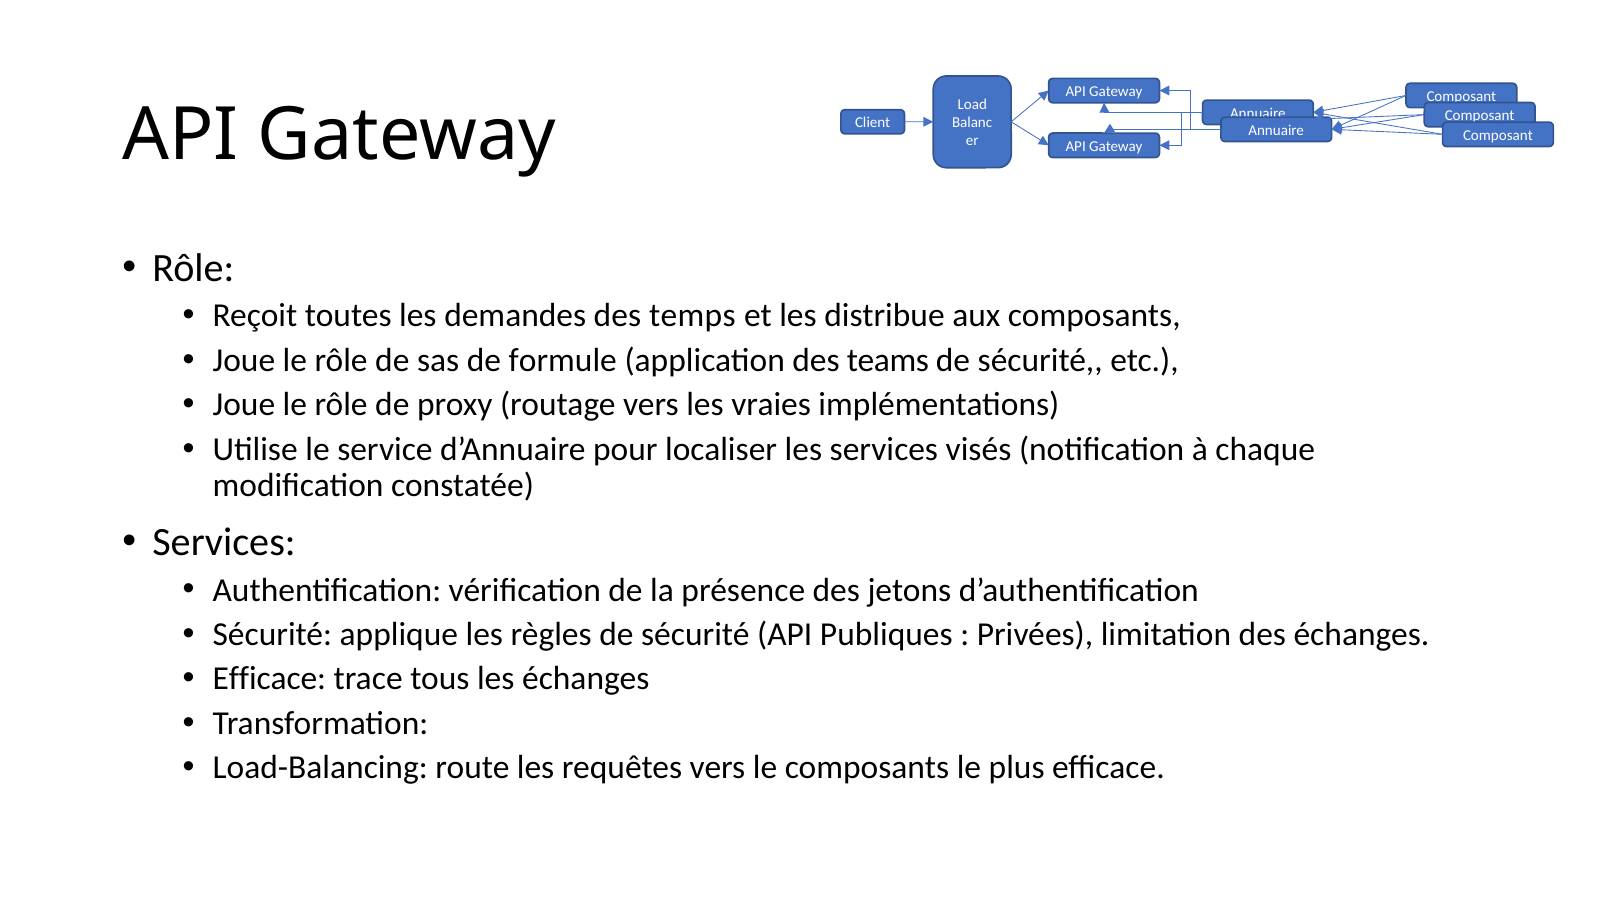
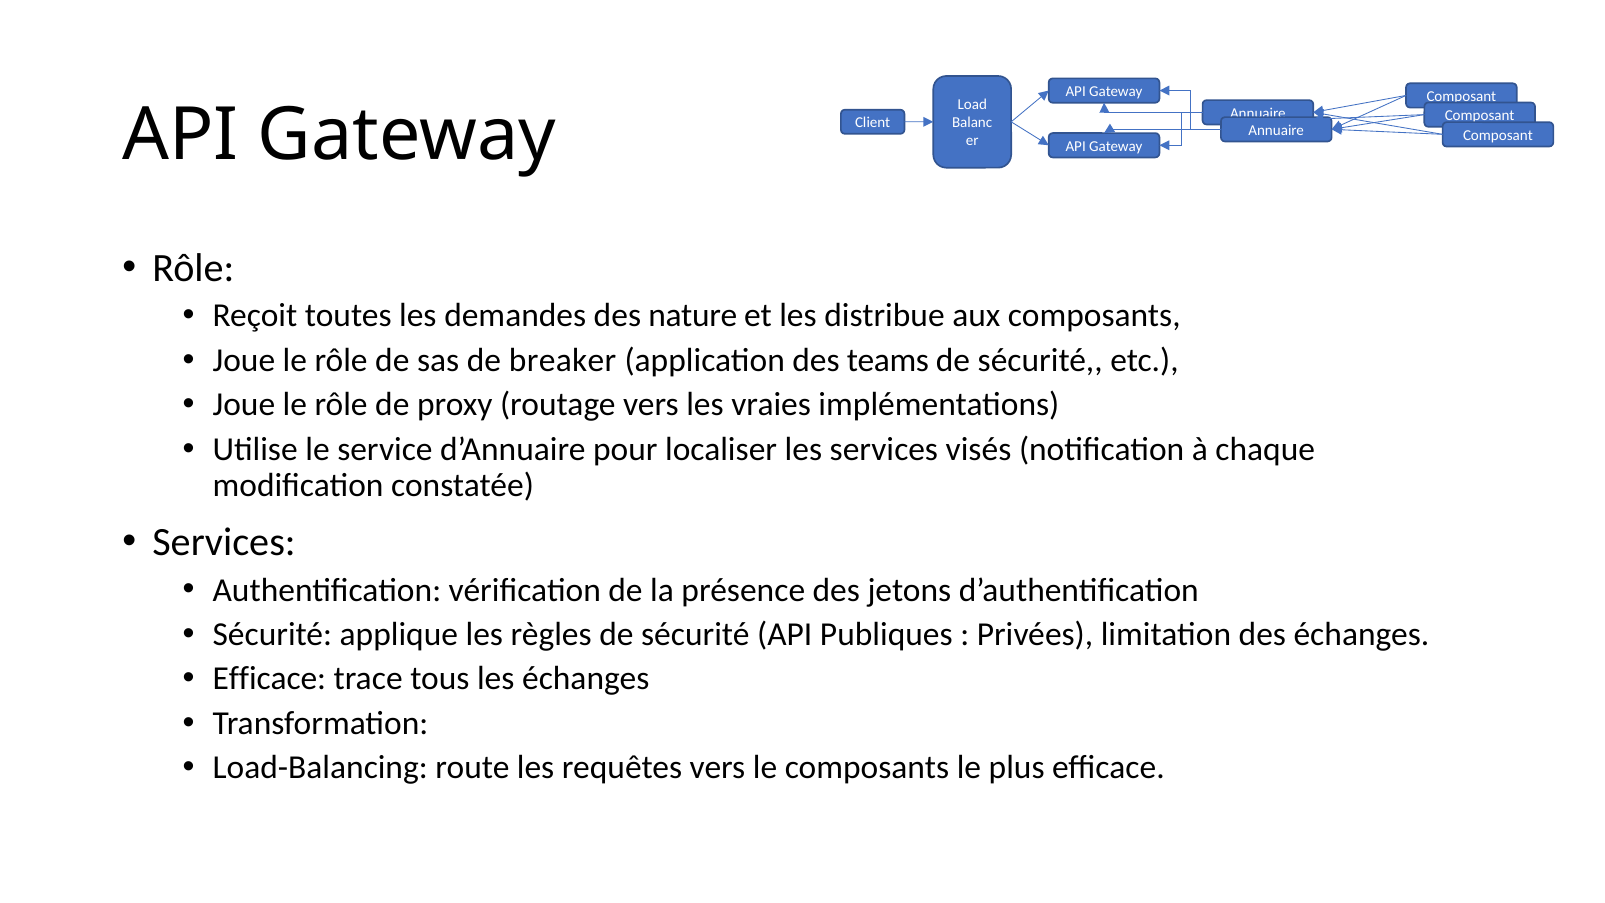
temps: temps -> nature
formule: formule -> breaker
